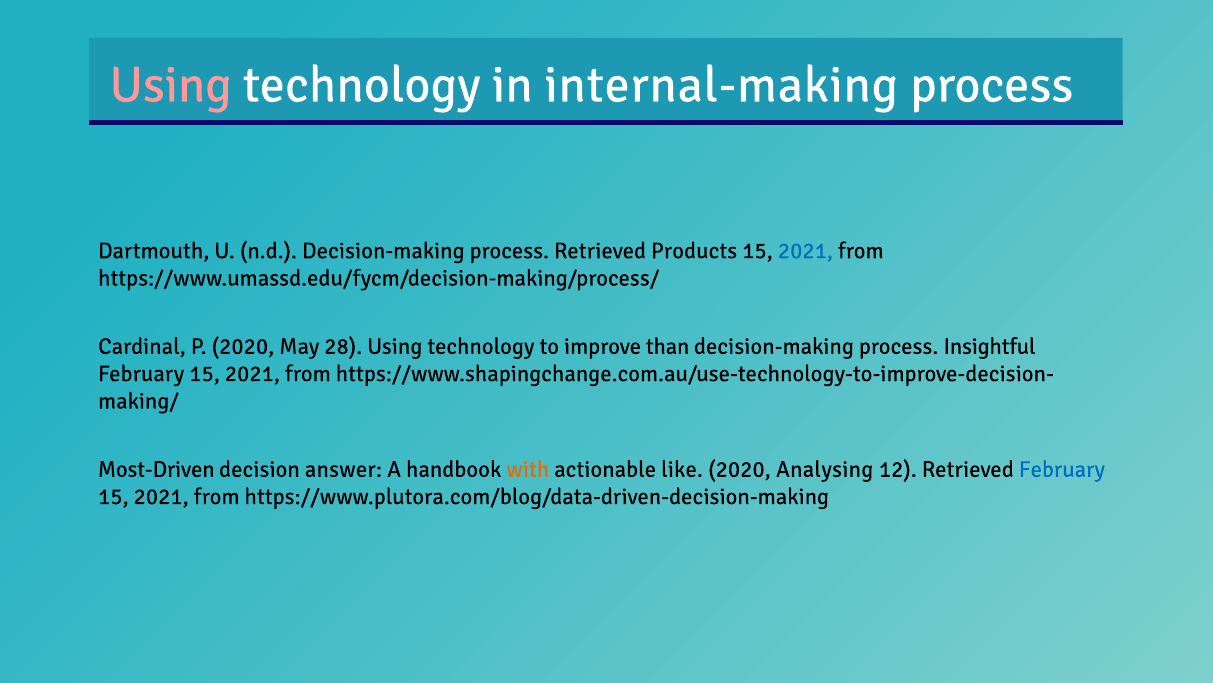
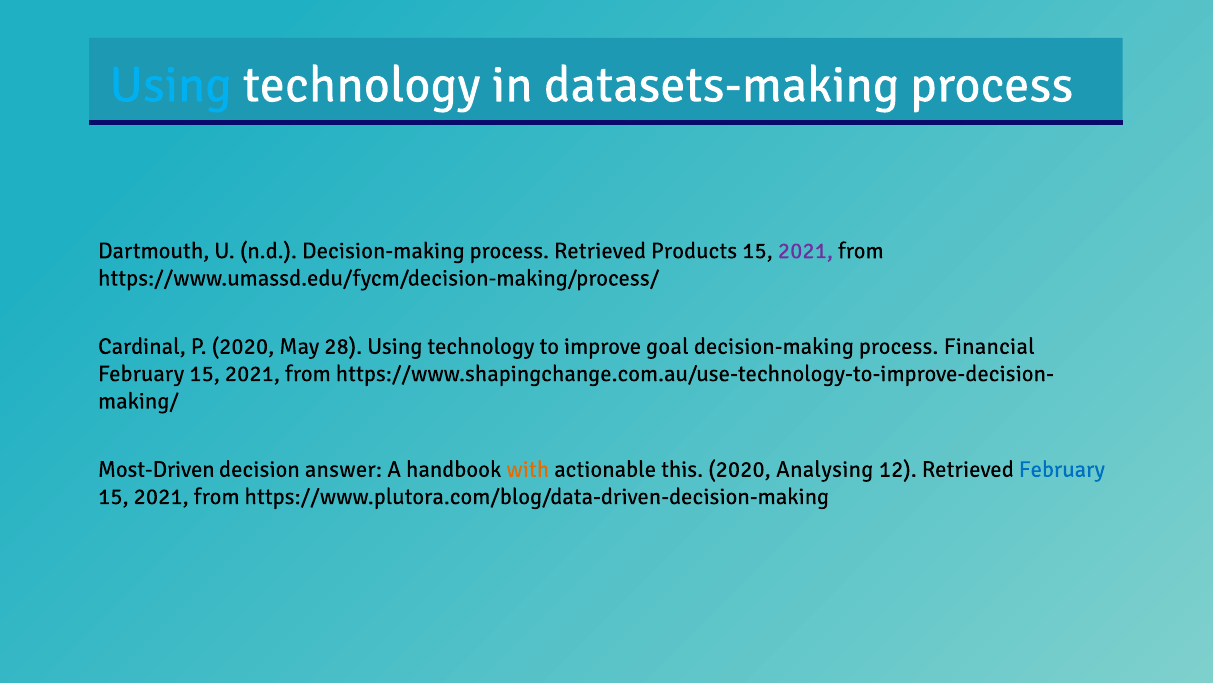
Using at (171, 85) colour: pink -> light blue
internal-making: internal-making -> datasets-making
2021 at (805, 250) colour: blue -> purple
than: than -> goal
Insightful: Insightful -> Financial
like: like -> this
